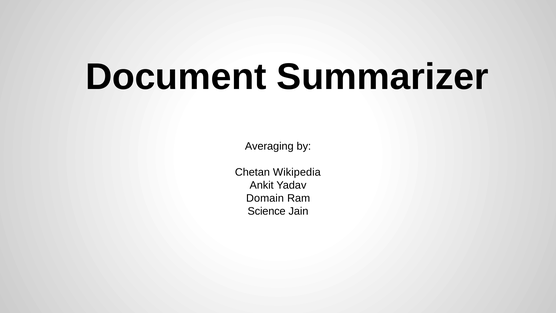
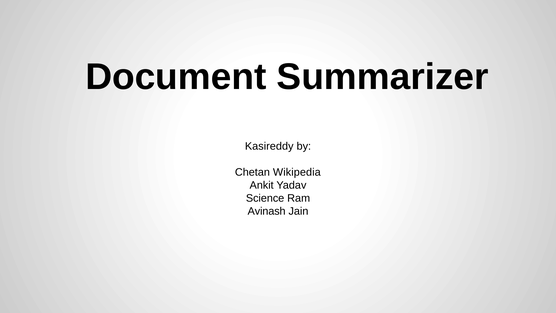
Averaging: Averaging -> Kasireddy
Domain: Domain -> Science
Science: Science -> Avinash
